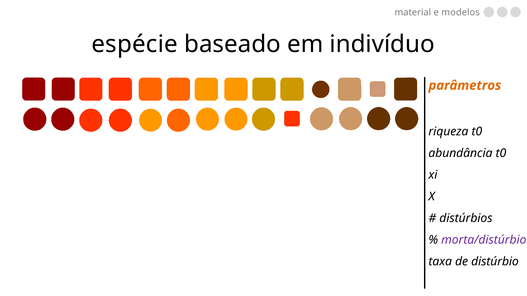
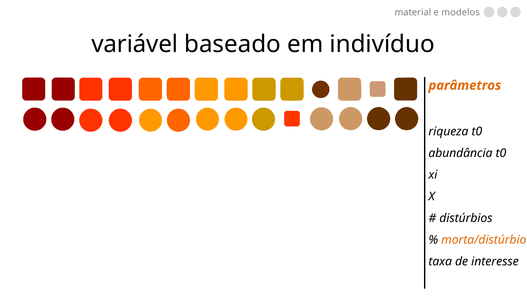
espécie: espécie -> variável
morta/distúrbio colour: purple -> orange
distúrbio: distúrbio -> interesse
